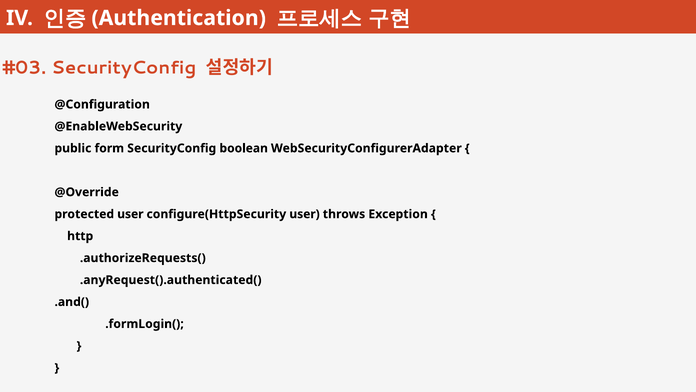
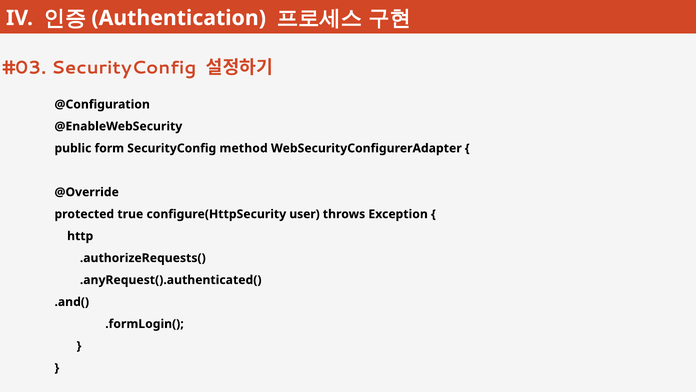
boolean: boolean -> method
protected user: user -> true
